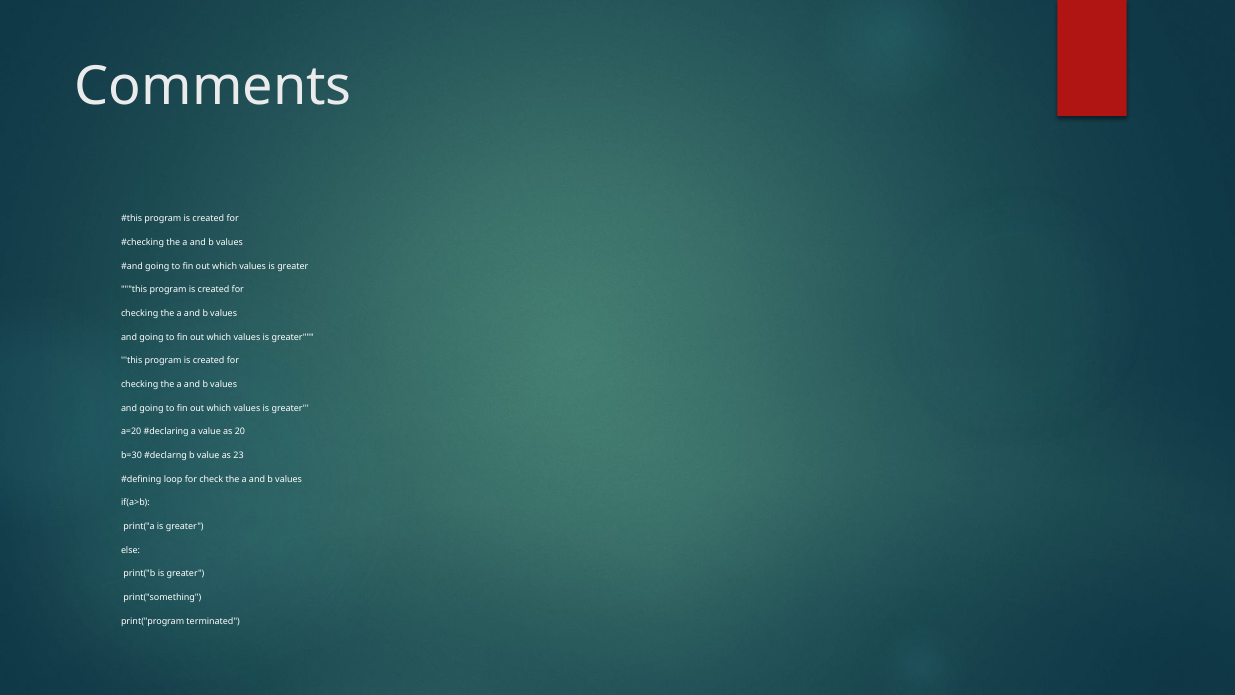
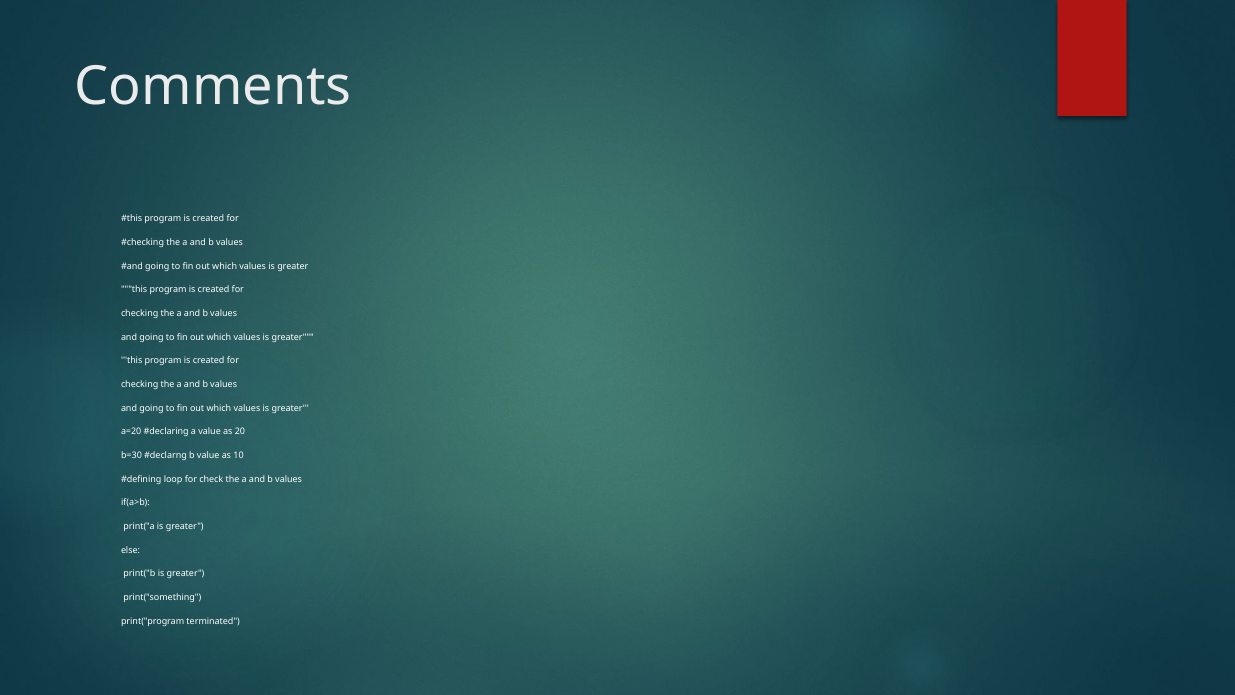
23: 23 -> 10
